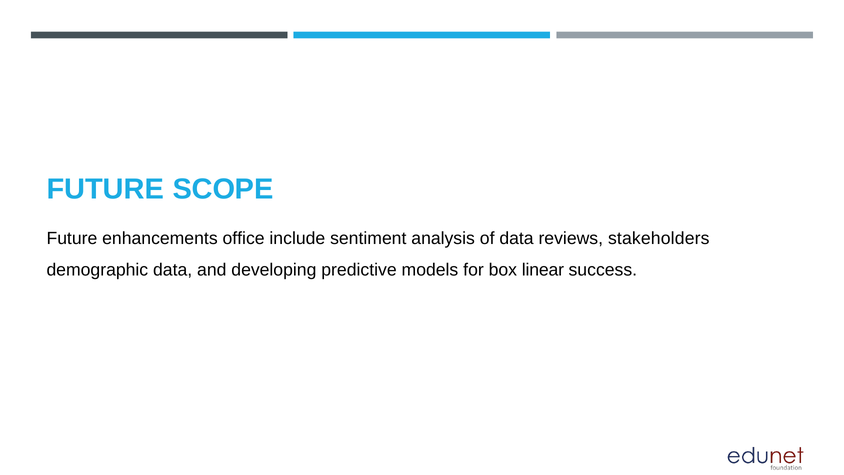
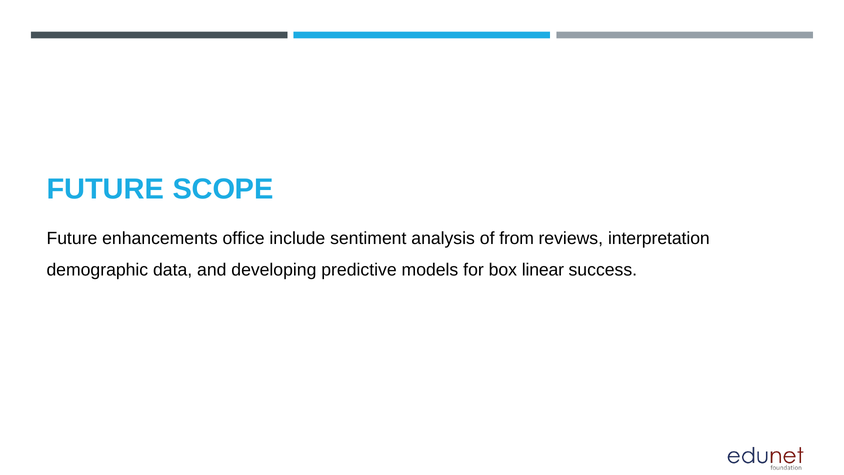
of data: data -> from
stakeholders: stakeholders -> interpretation
